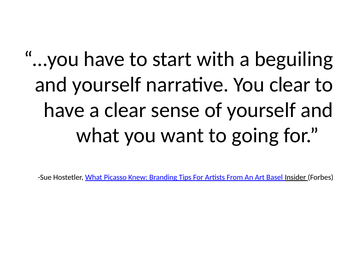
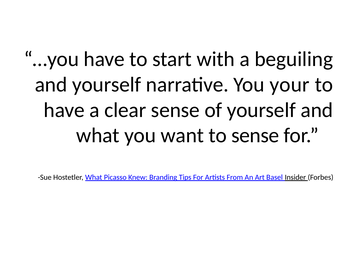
You clear: clear -> your
to going: going -> sense
